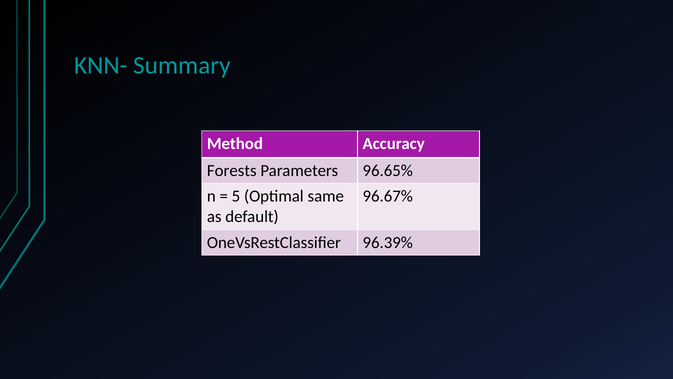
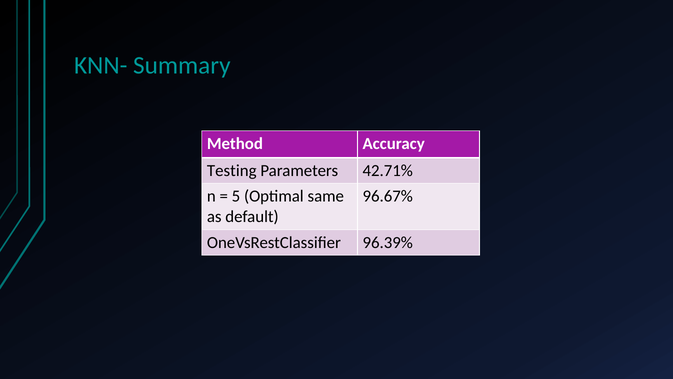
Forests: Forests -> Testing
96.65%: 96.65% -> 42.71%
